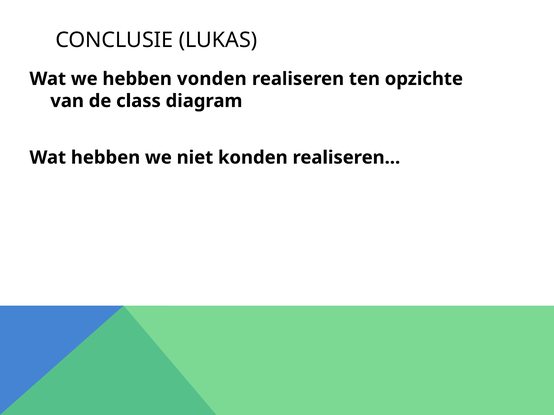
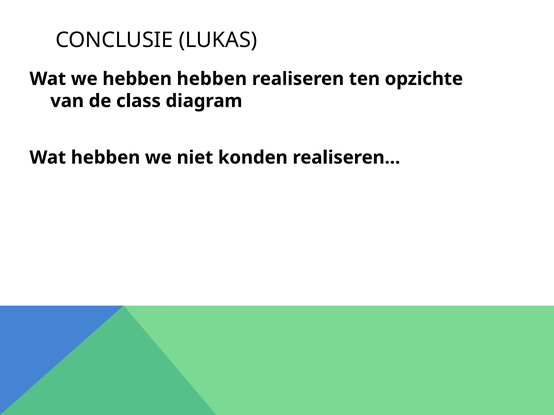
hebben vonden: vonden -> hebben
